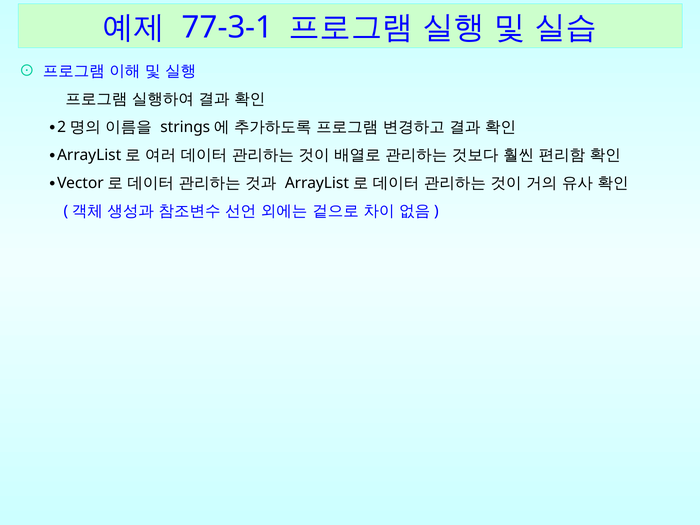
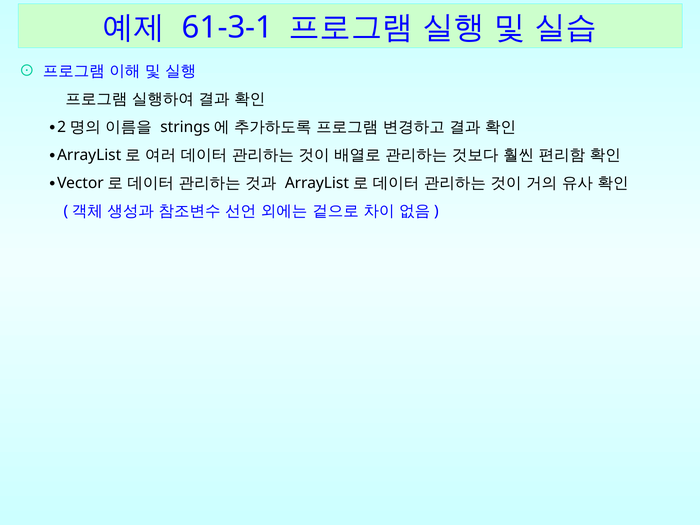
77-3-1: 77-3-1 -> 61-3-1
